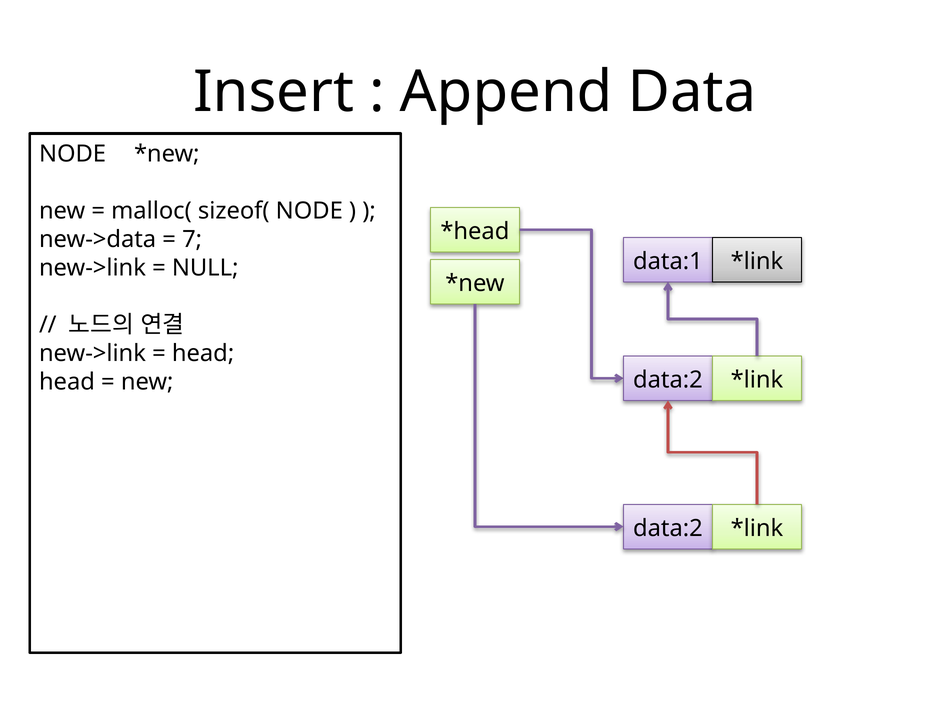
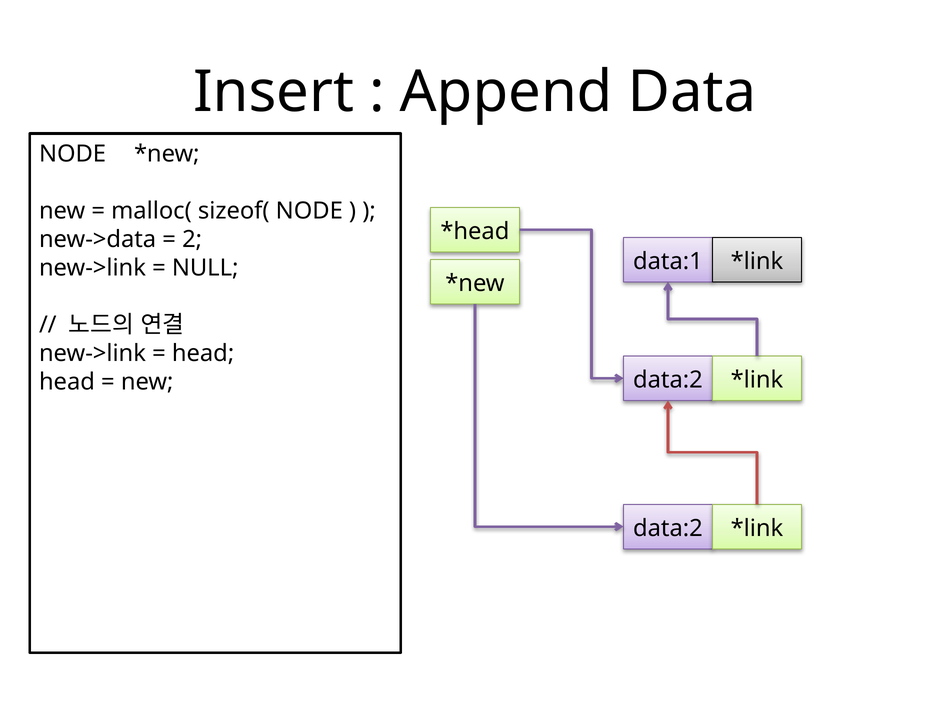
7: 7 -> 2
